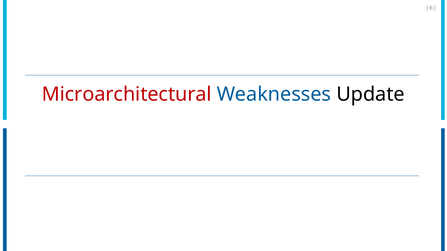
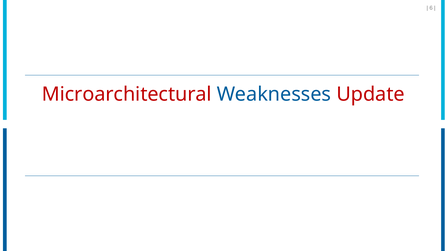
Update colour: black -> red
